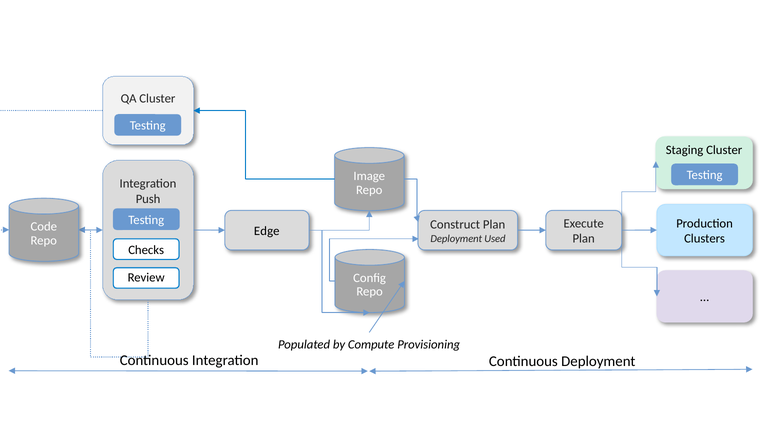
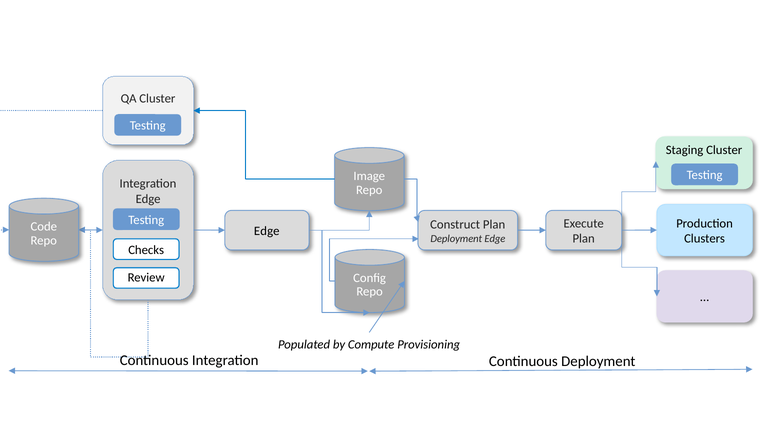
Push at (148, 199): Push -> Edge
Deployment Used: Used -> Edge
